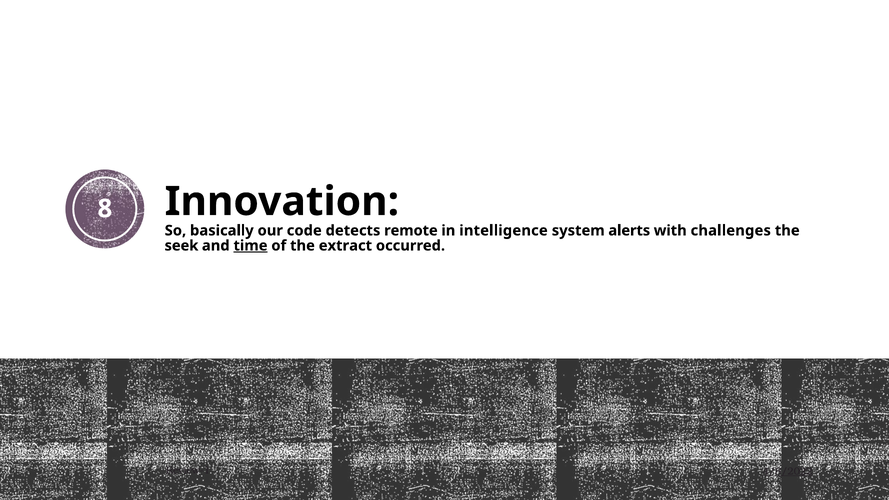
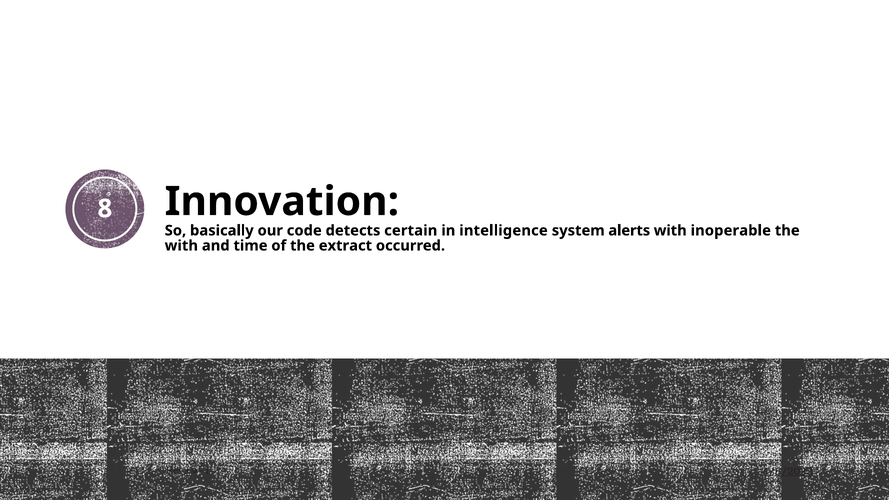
remote: remote -> certain
challenges: challenges -> inoperable
seek at (181, 246): seek -> with
time underline: present -> none
